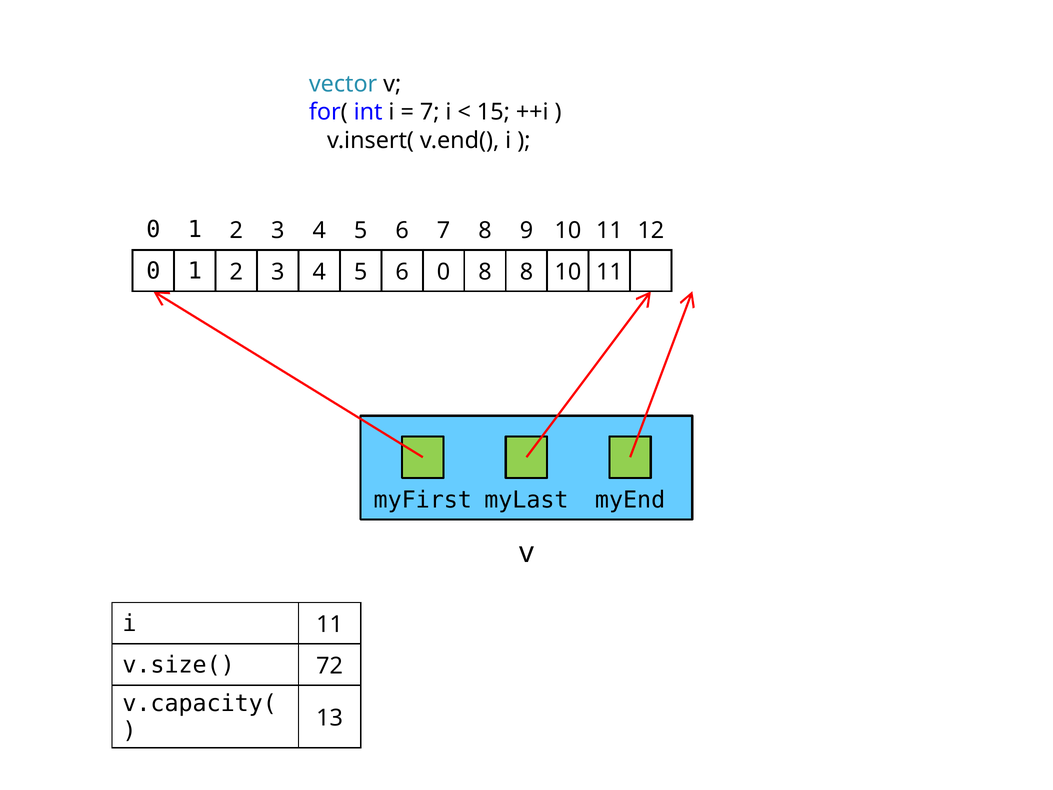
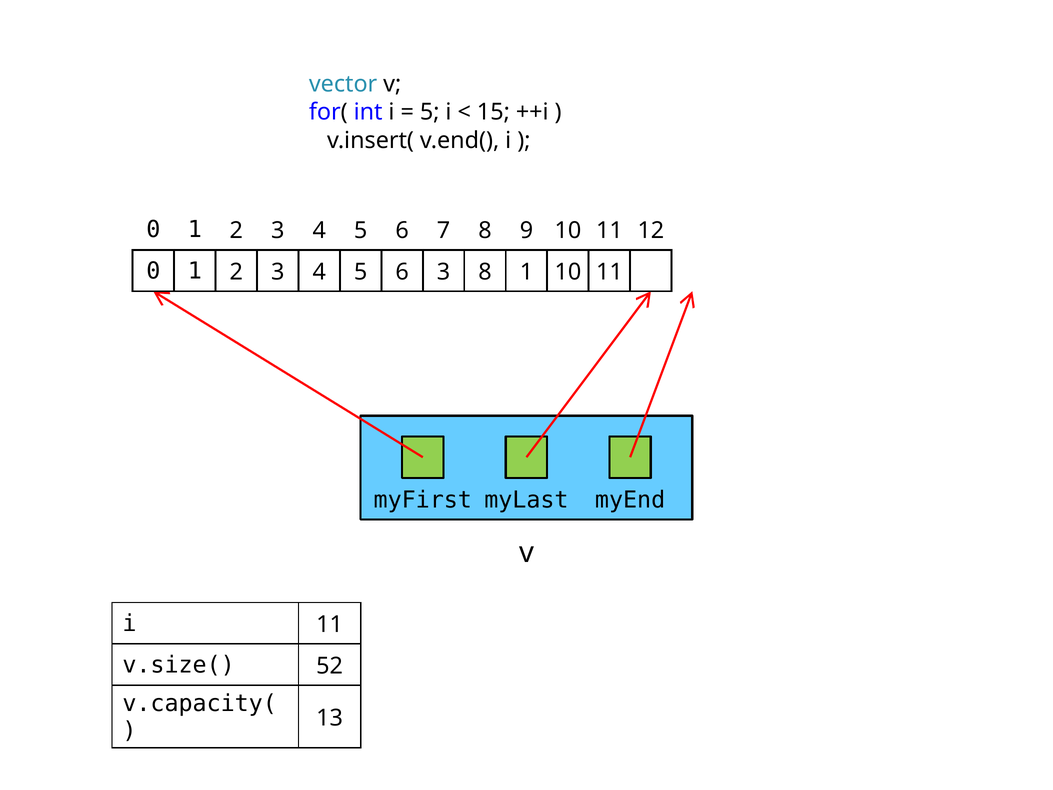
7 at (430, 112): 7 -> 5
6 0: 0 -> 3
8 8: 8 -> 1
72: 72 -> 52
